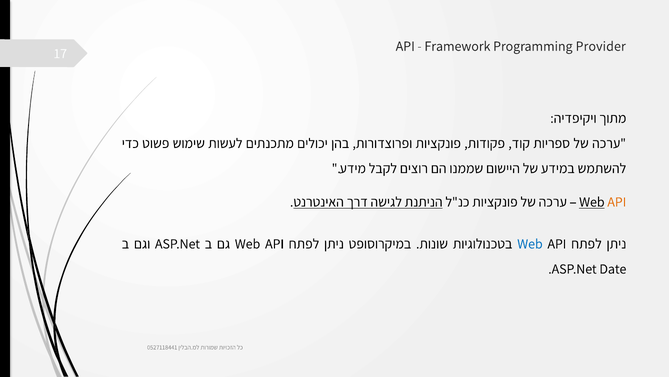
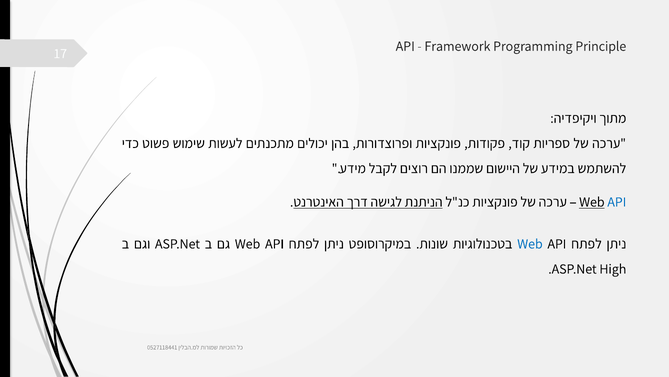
Provider: Provider -> Principle
API at (617, 202) colour: orange -> blue
Date: Date -> High
